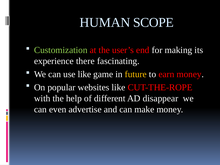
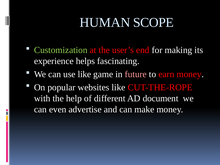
there: there -> helps
future colour: yellow -> pink
disappear: disappear -> document
